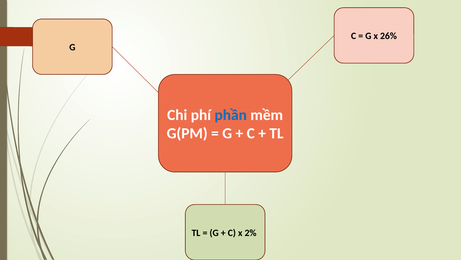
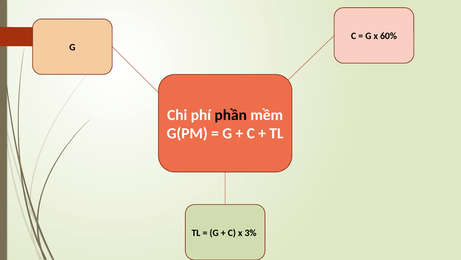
26%: 26% -> 60%
phần colour: blue -> black
2%: 2% -> 3%
